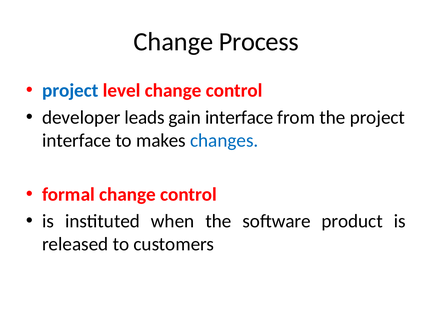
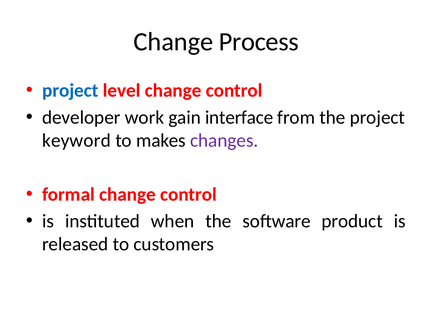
leads: leads -> work
interface at (77, 141): interface -> keyword
changes colour: blue -> purple
